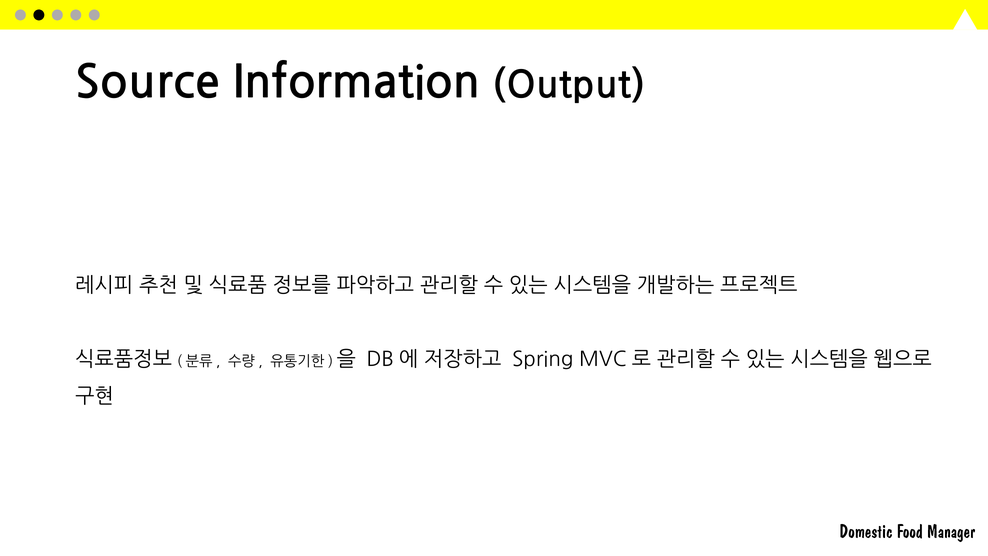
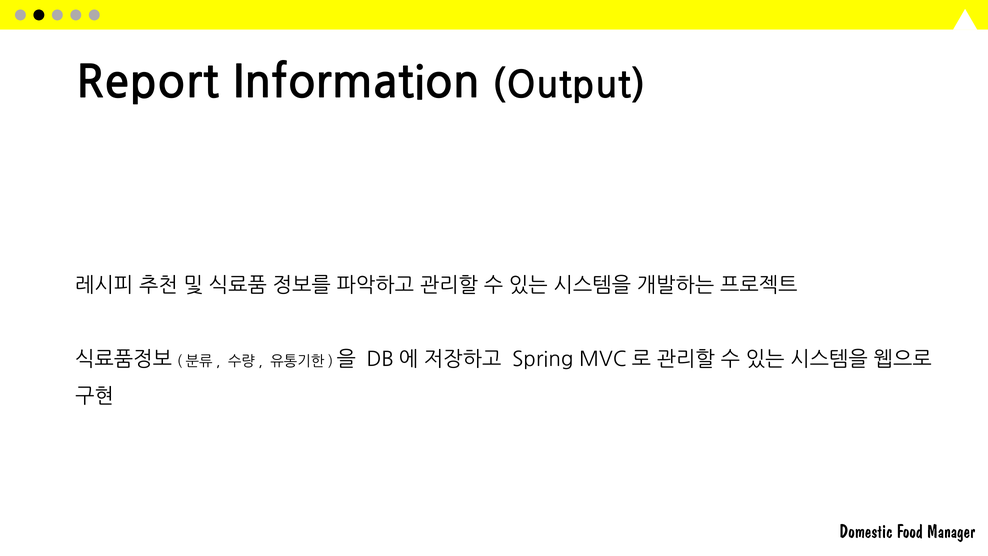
Source: Source -> Report
